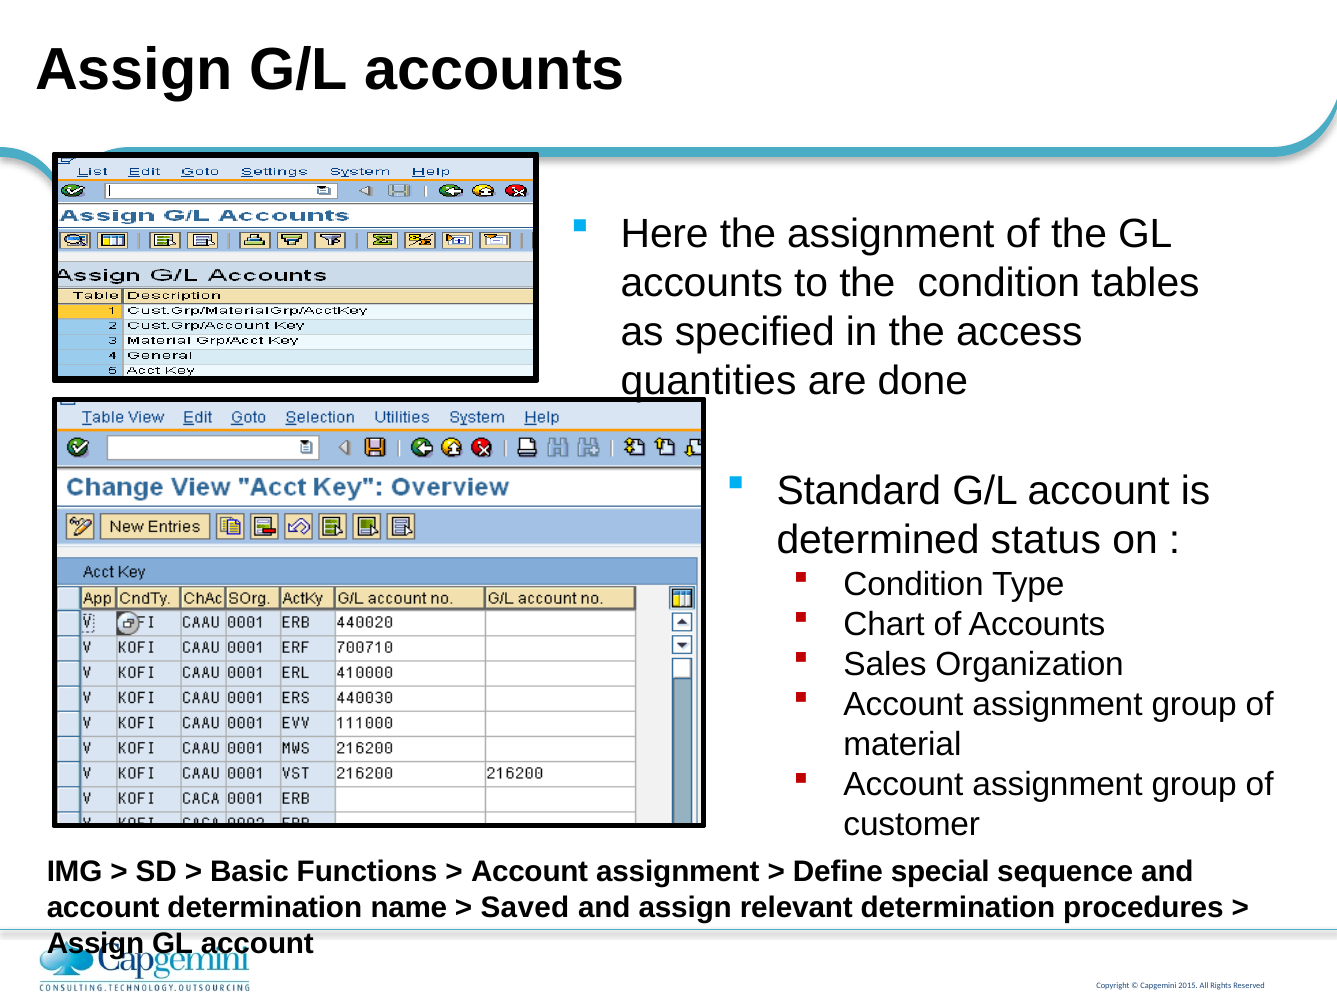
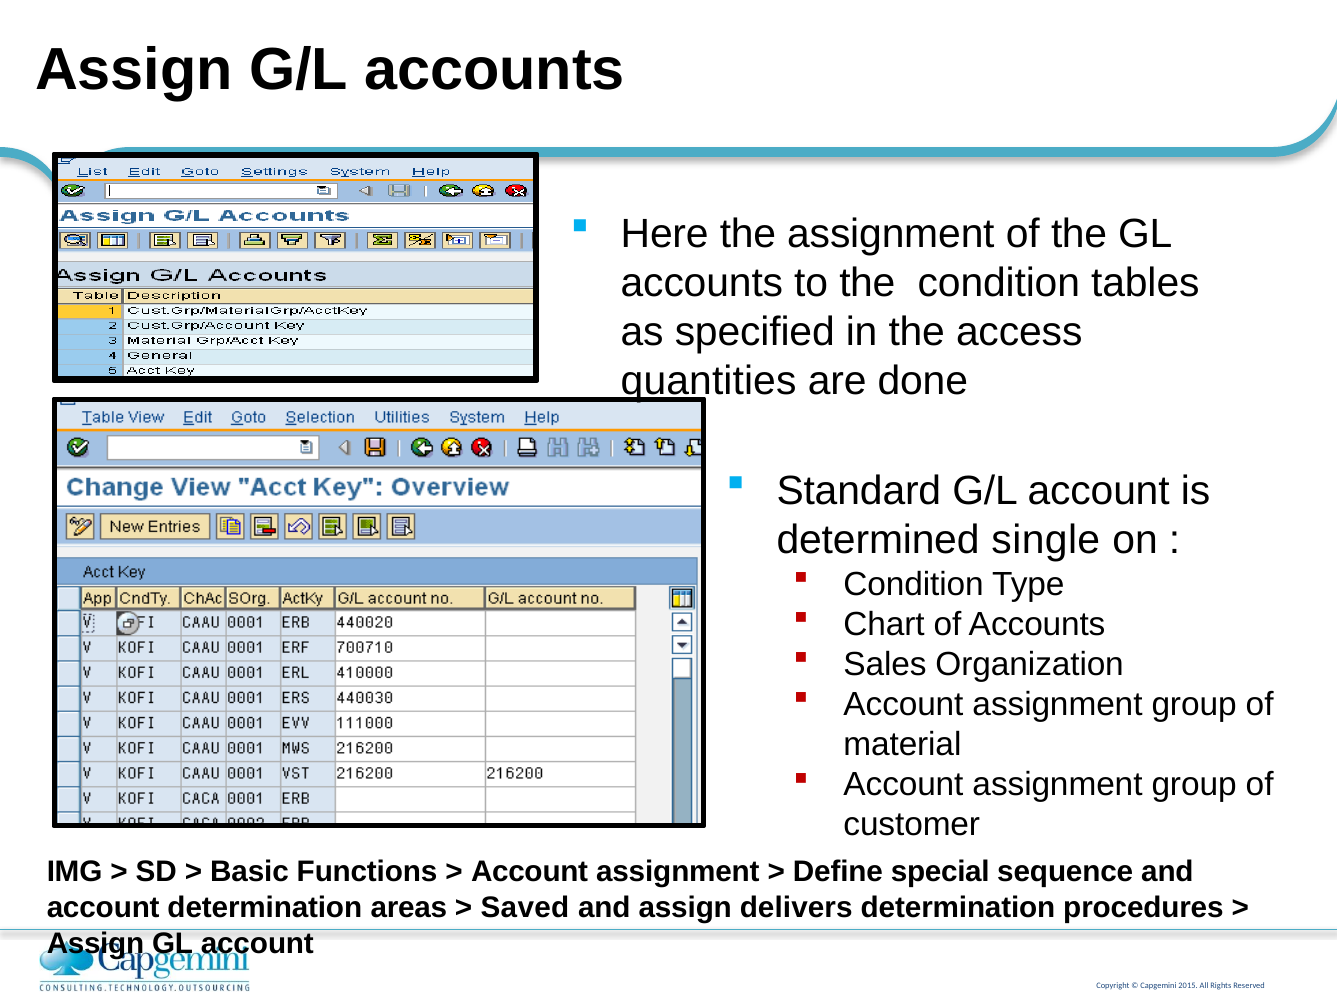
status: status -> single
name: name -> areas
relevant: relevant -> delivers
